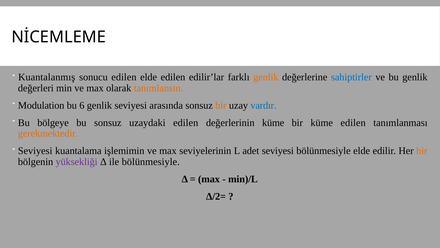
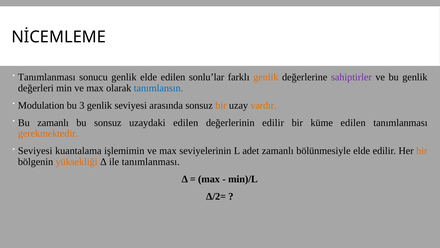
Kuantalanmış at (47, 77): Kuantalanmış -> Tanımlanması
sonucu edilen: edilen -> genlik
edilir’lar: edilir’lar -> sonlu’lar
sahiptirler colour: blue -> purple
tanımlansın colour: orange -> blue
6: 6 -> 3
vardır colour: blue -> orange
Bu bölgeye: bölgeye -> zamanlı
değerlerinin küme: küme -> edilir
adet seviyesi: seviyesi -> zamanlı
yüksekliği colour: purple -> orange
ile bölünmesiyle: bölünmesiyle -> tanımlanması
